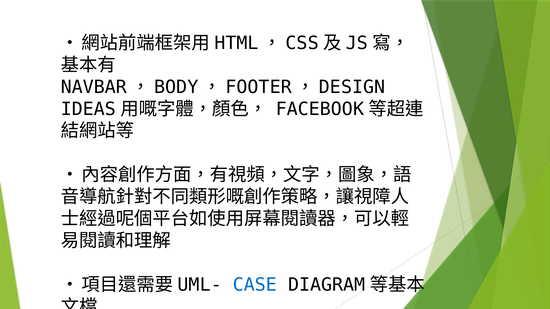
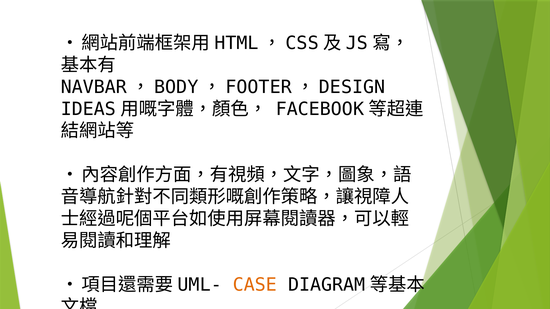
CASE colour: blue -> orange
